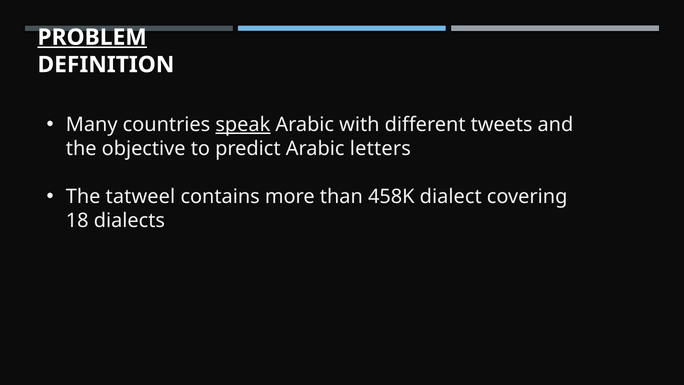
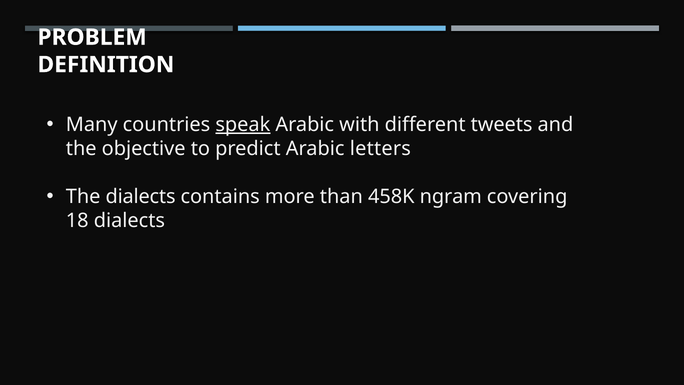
PROBLEM underline: present -> none
The tatweel: tatweel -> dialects
dialect: dialect -> ngram
